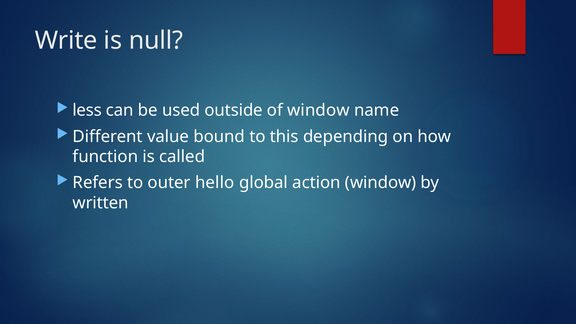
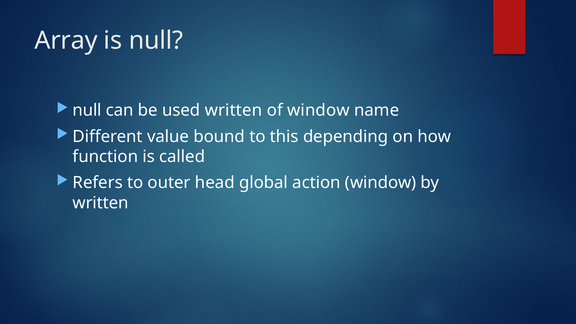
Write: Write -> Array
less at (87, 110): less -> null
used outside: outside -> written
hello: hello -> head
